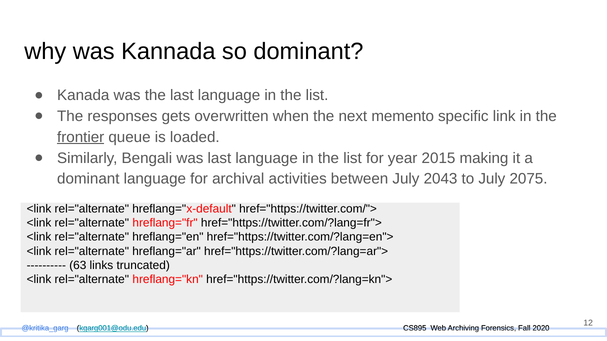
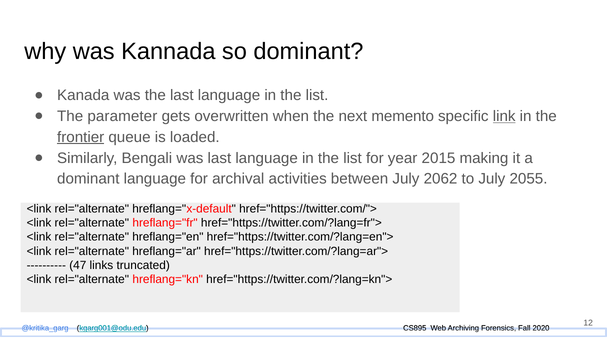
responses: responses -> parameter
link underline: none -> present
2043: 2043 -> 2062
2075: 2075 -> 2055
63: 63 -> 47
